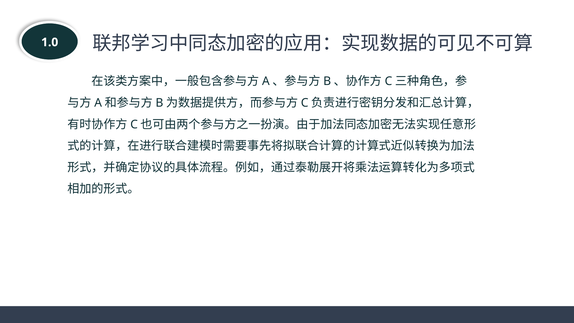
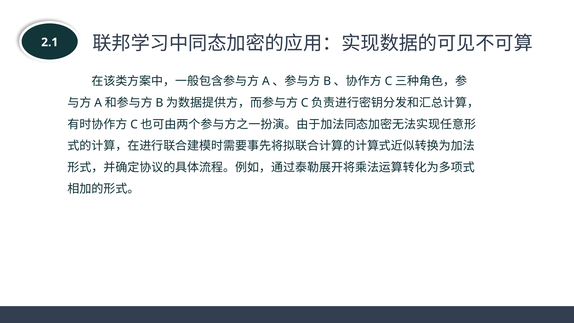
1.0: 1.0 -> 2.1
